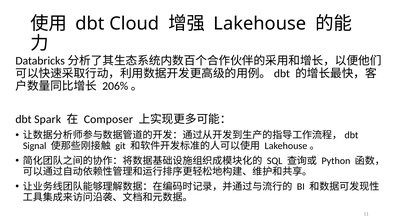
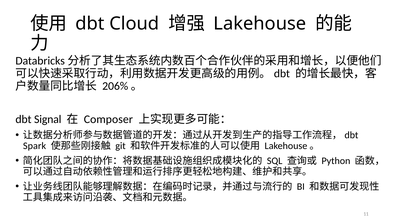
Spark: Spark -> Signal
Signal: Signal -> Spark
